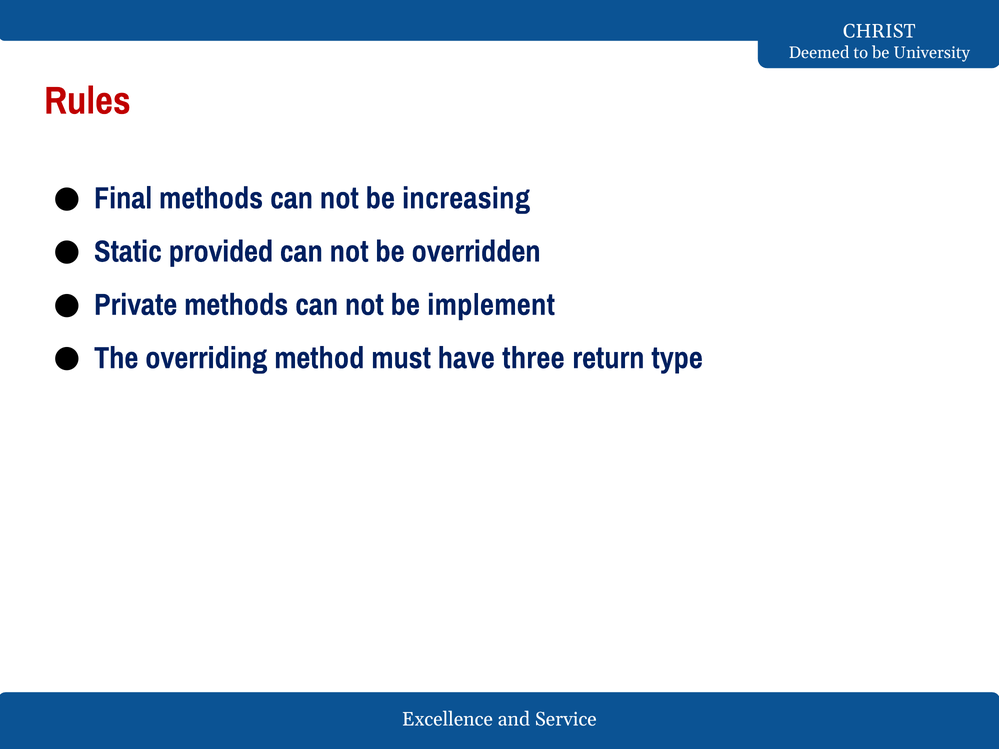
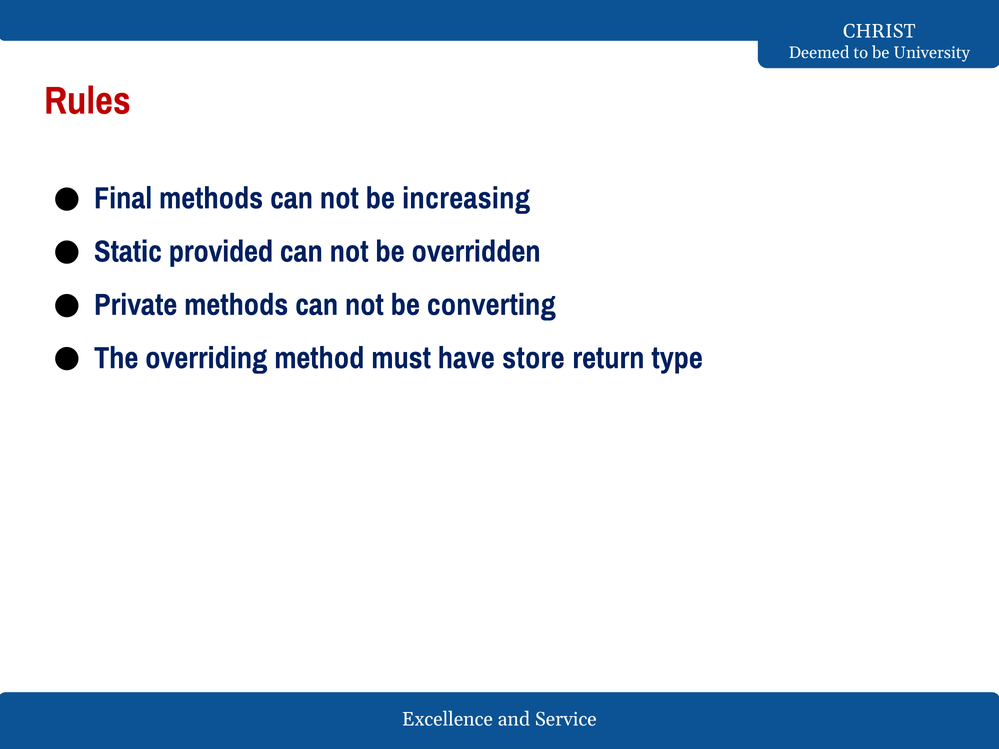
implement: implement -> converting
three: three -> store
